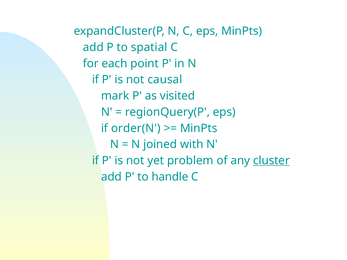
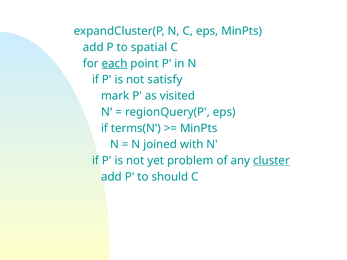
each underline: none -> present
causal: causal -> satisfy
order(N: order(N -> terms(N
handle: handle -> should
